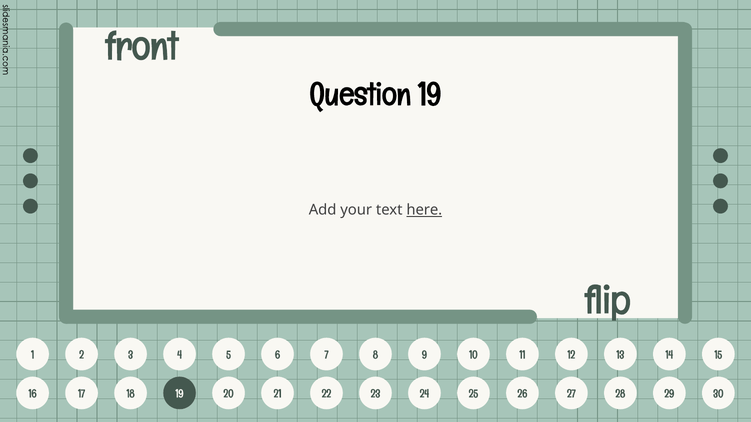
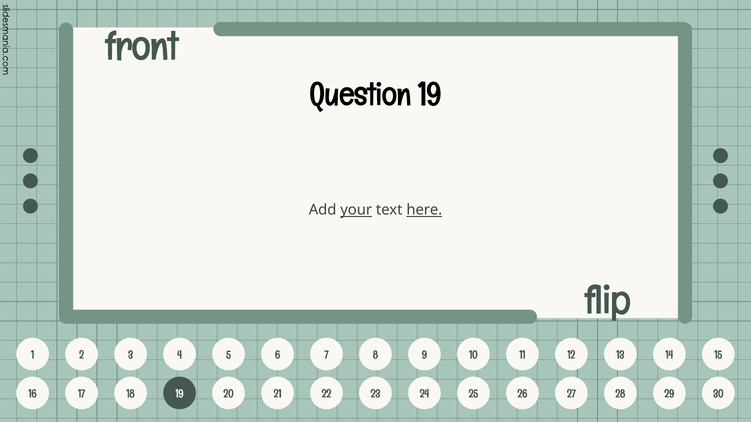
your underline: none -> present
